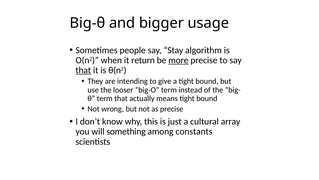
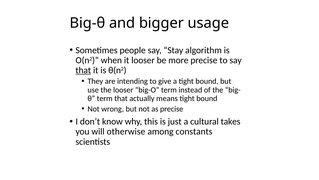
it return: return -> looser
more underline: present -> none
array: array -> takes
something: something -> otherwise
